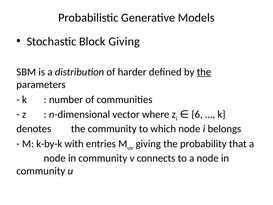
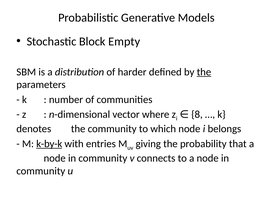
Block Giving: Giving -> Empty
6: 6 -> 8
k-by-k underline: none -> present
